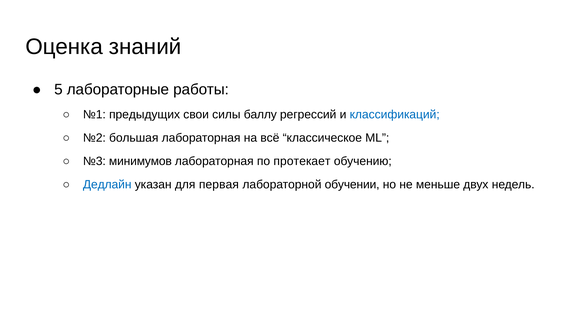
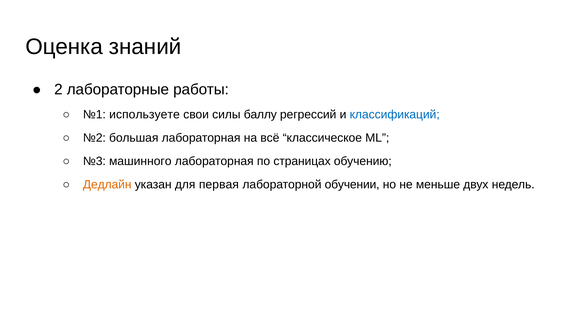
5: 5 -> 2
предыдущих: предыдущих -> используете
минимумов: минимумов -> машинного
протекает: протекает -> страницах
Дедлайн colour: blue -> orange
